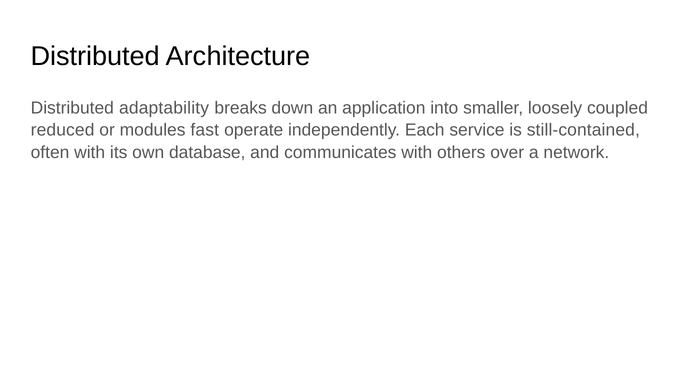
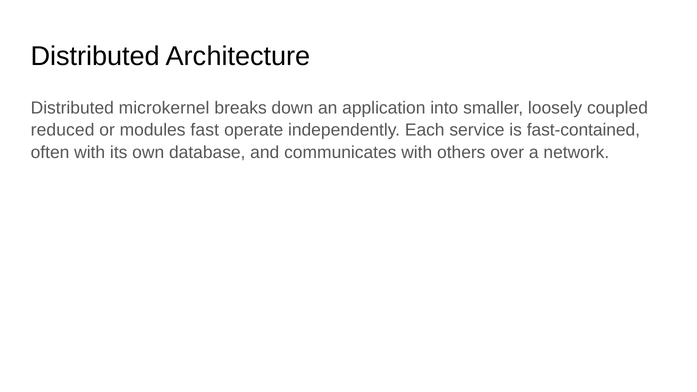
adaptability: adaptability -> microkernel
still-contained: still-contained -> fast-contained
